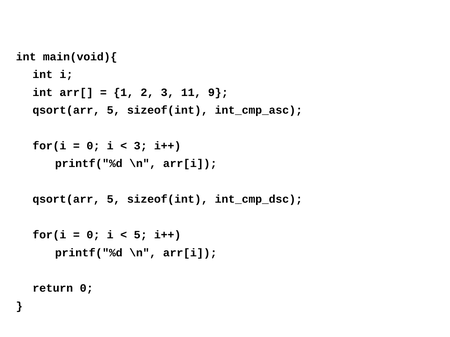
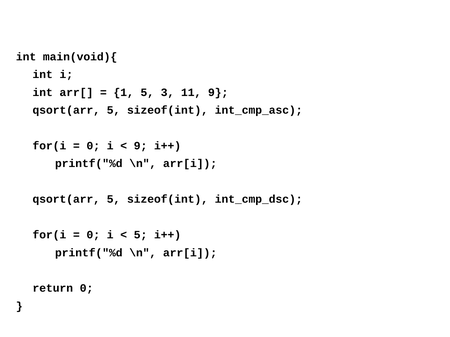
1 2: 2 -> 5
3 at (141, 146): 3 -> 9
